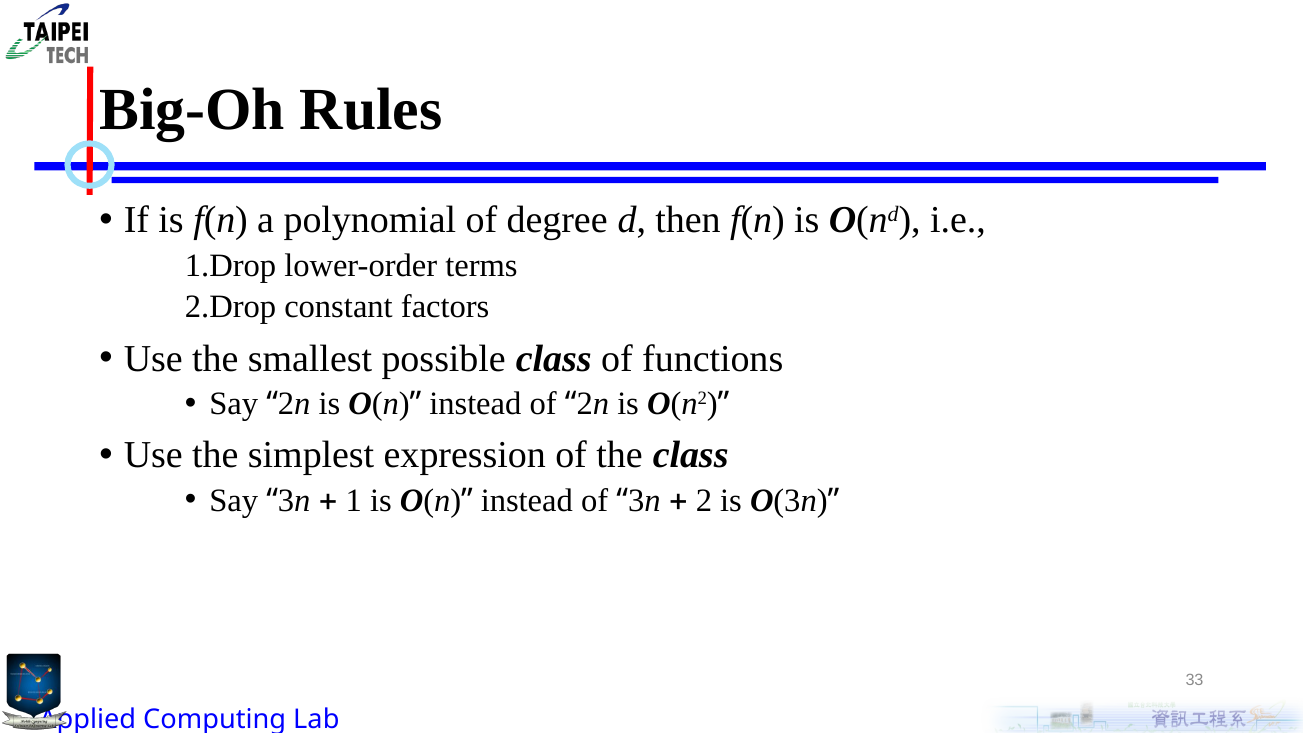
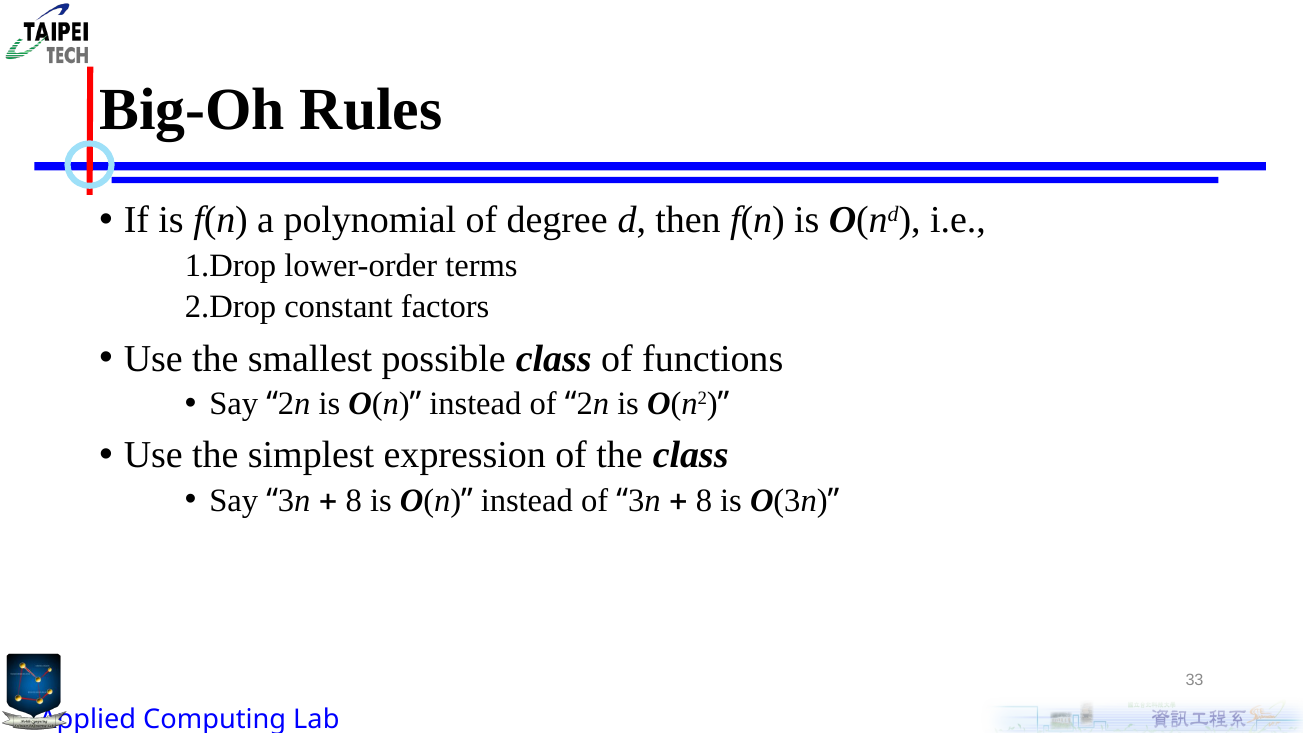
1 at (354, 500): 1 -> 8
2 at (704, 500): 2 -> 8
